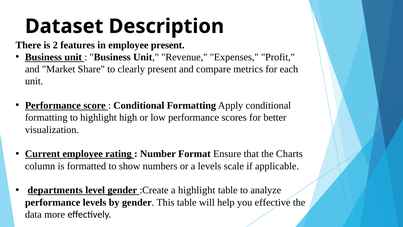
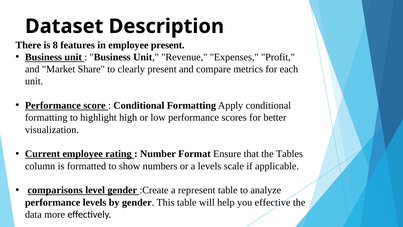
2: 2 -> 8
Charts: Charts -> Tables
departments: departments -> comparisons
a highlight: highlight -> represent
